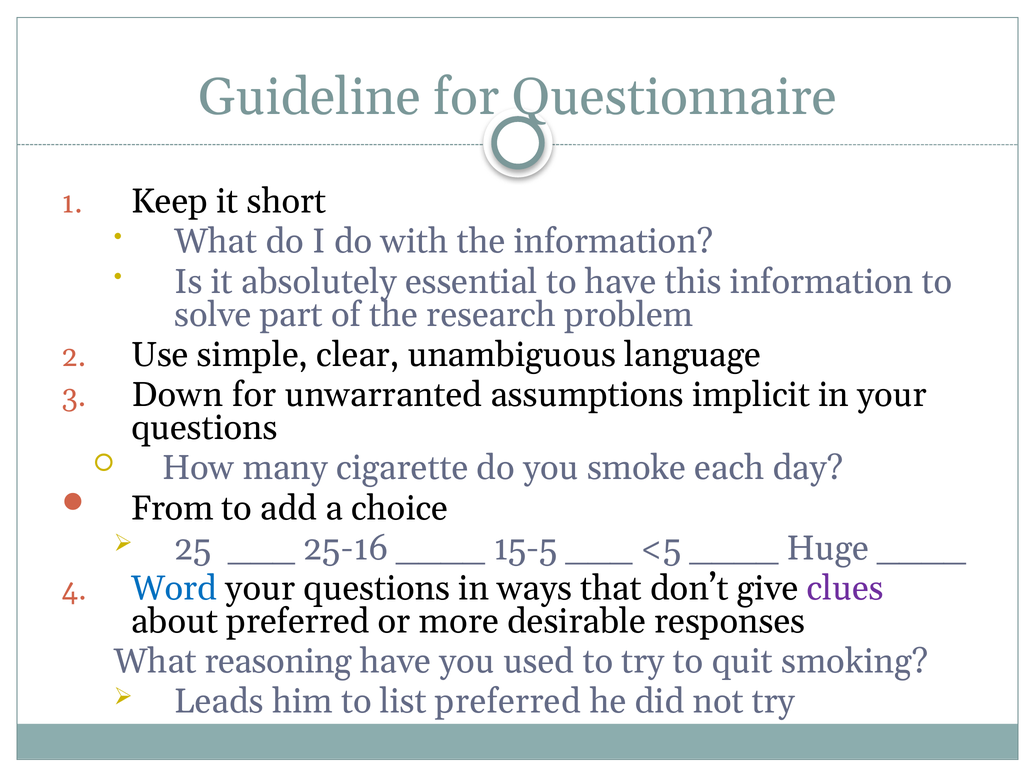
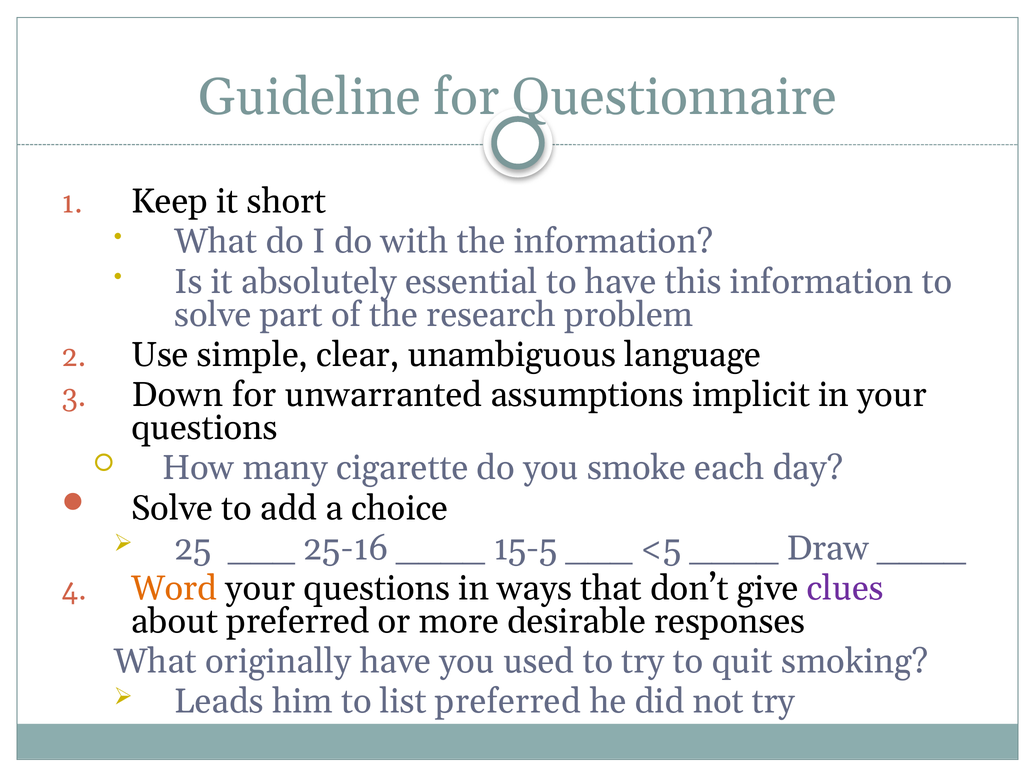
From at (172, 508): From -> Solve
Huge: Huge -> Draw
Word colour: blue -> orange
reasoning: reasoning -> originally
